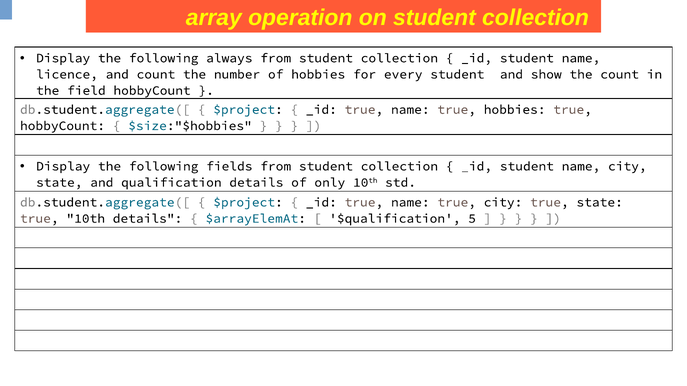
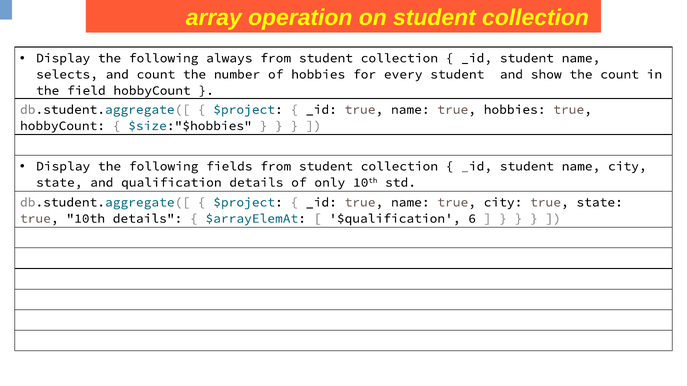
licence: licence -> selects
5: 5 -> 6
